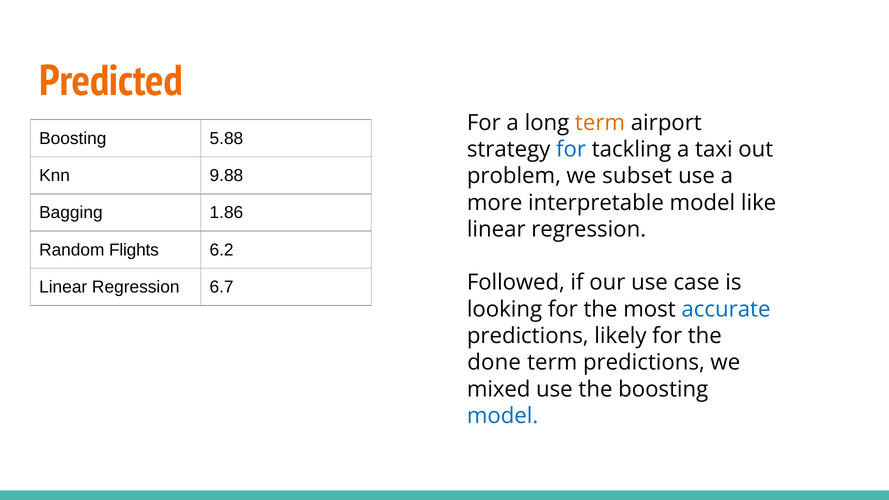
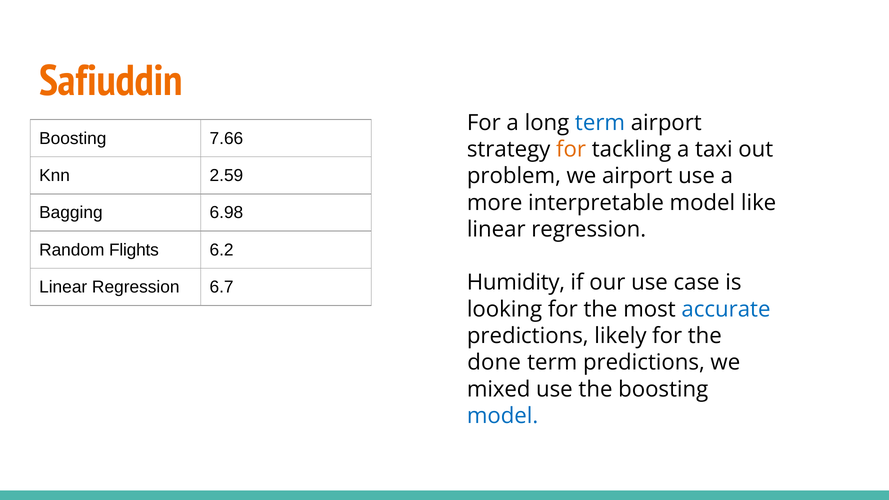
Predicted: Predicted -> Safiuddin
term at (600, 123) colour: orange -> blue
5.88: 5.88 -> 7.66
for at (571, 149) colour: blue -> orange
9.88: 9.88 -> 2.59
we subset: subset -> airport
1.86: 1.86 -> 6.98
Followed: Followed -> Humidity
